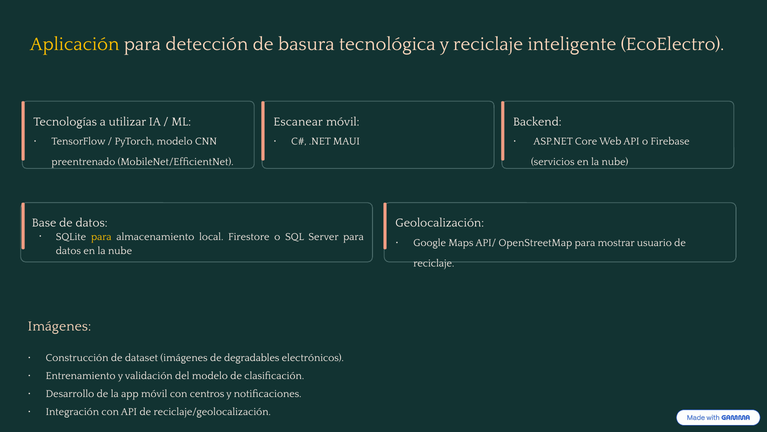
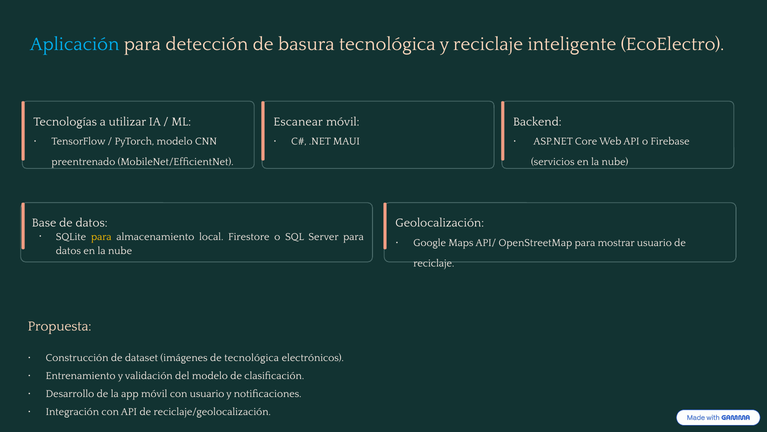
Aplicación colour: yellow -> light blue
Imágenes at (59, 326): Imágenes -> Propuesta
de degradables: degradables -> tecnológica
con centros: centros -> usuario
